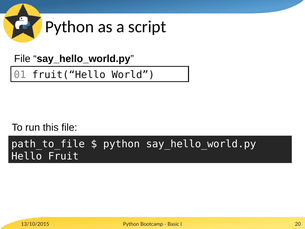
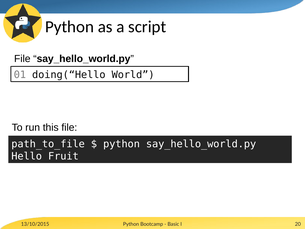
fruit(“Hello: fruit(“Hello -> doing(“Hello
